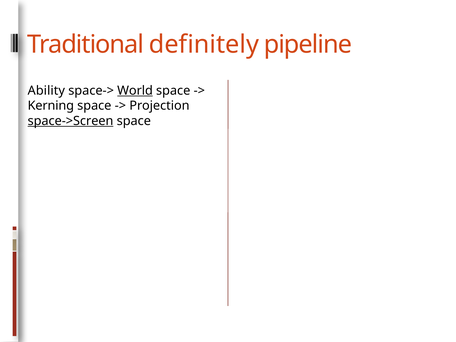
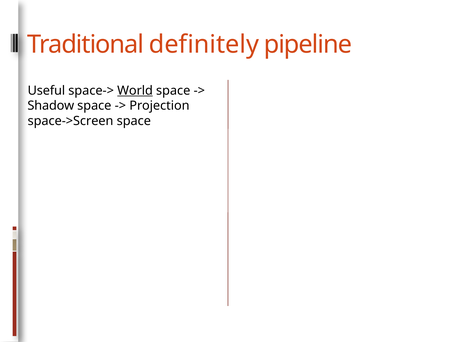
Ability: Ability -> Useful
Kerning: Kerning -> Shadow
space->Screen underline: present -> none
